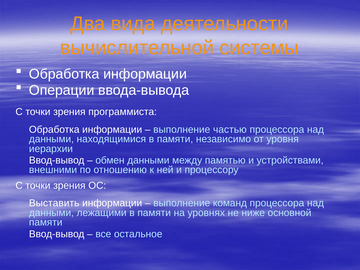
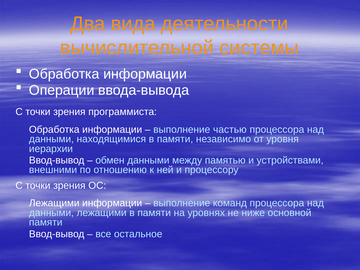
Выставить at (54, 203): Выставить -> Лежащими
